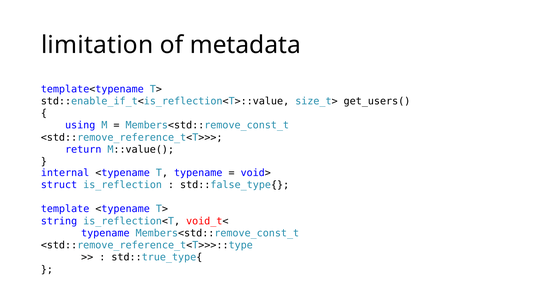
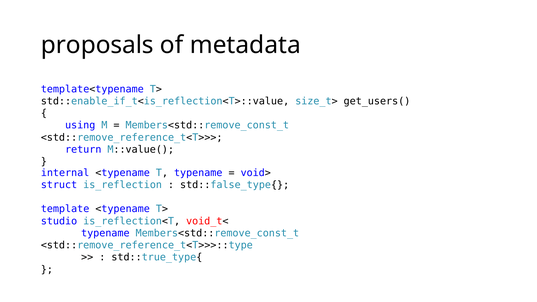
limitation: limitation -> proposals
string: string -> studio
